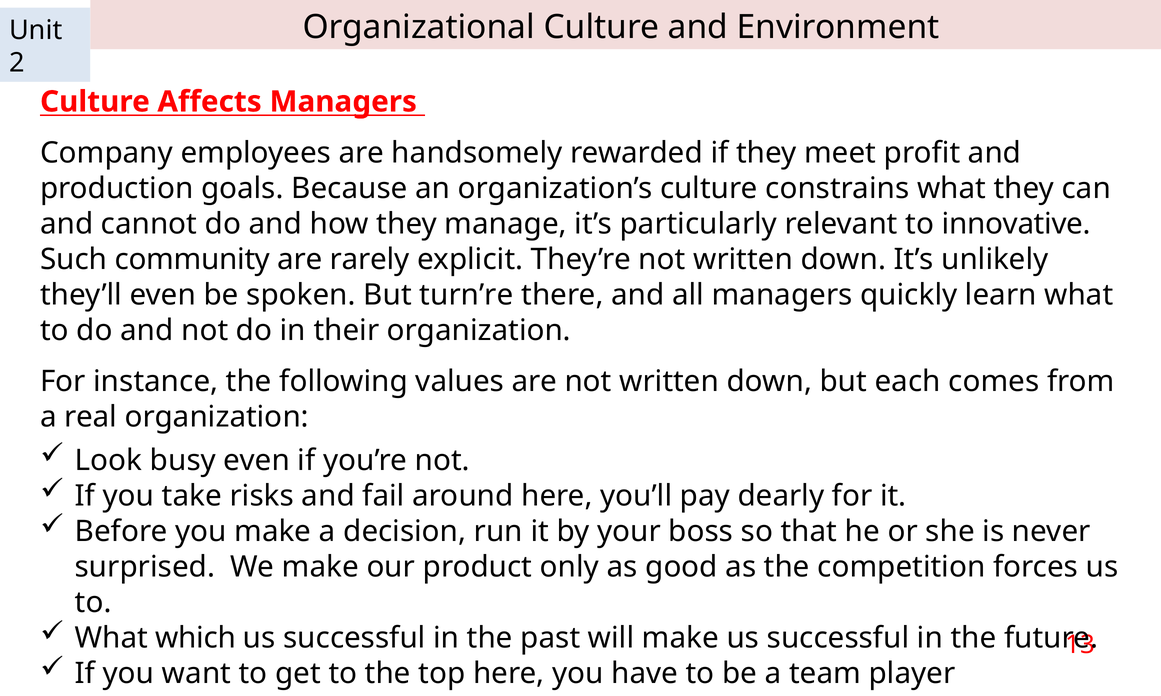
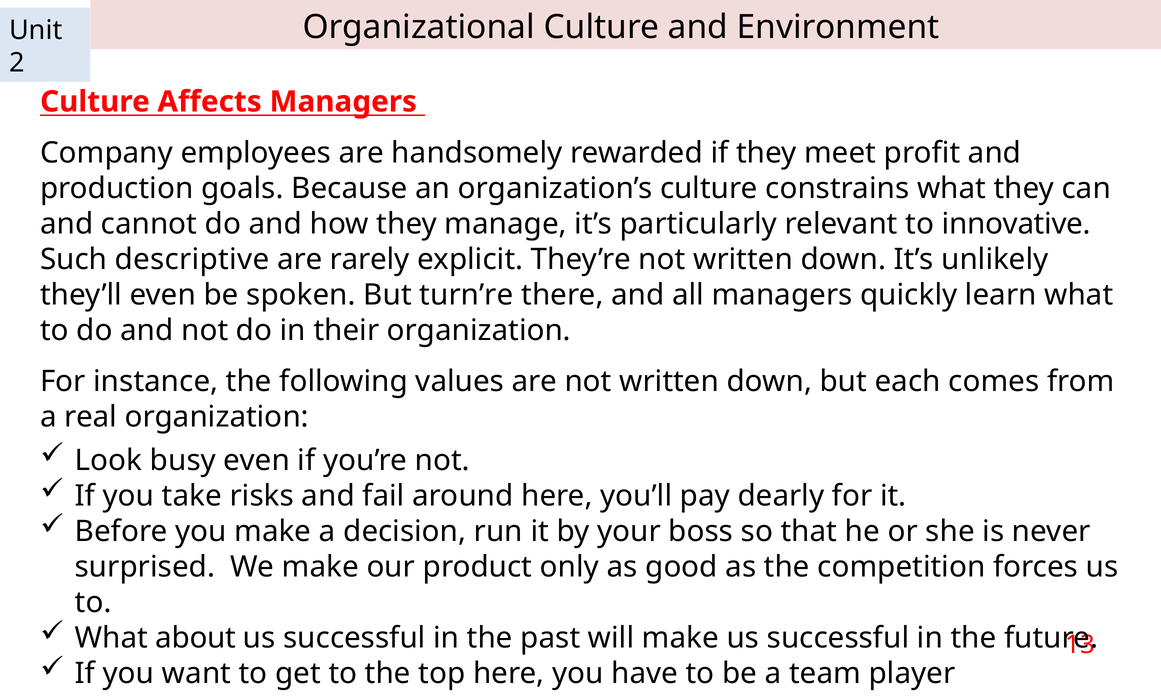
community: community -> descriptive
which: which -> about
